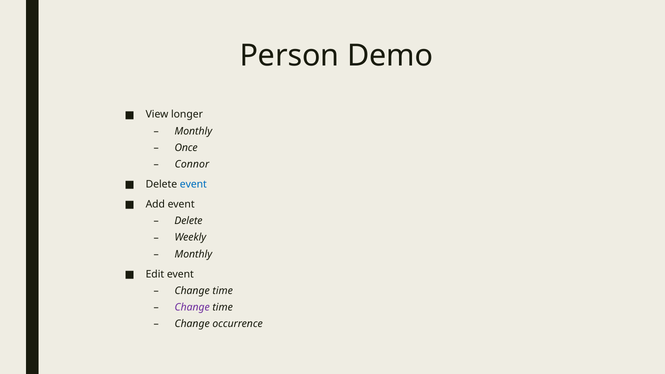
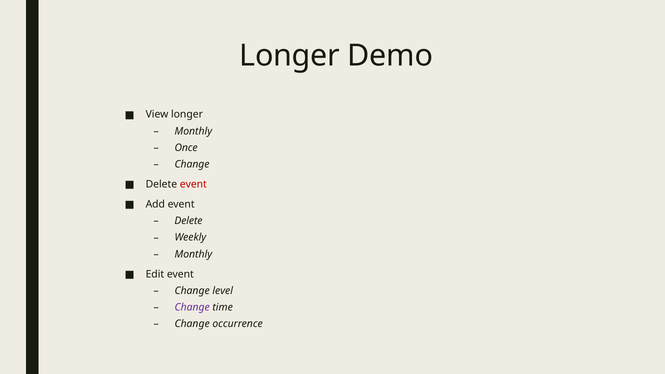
Person at (289, 56): Person -> Longer
Connor at (192, 164): Connor -> Change
event at (193, 184) colour: blue -> red
time at (223, 291): time -> level
